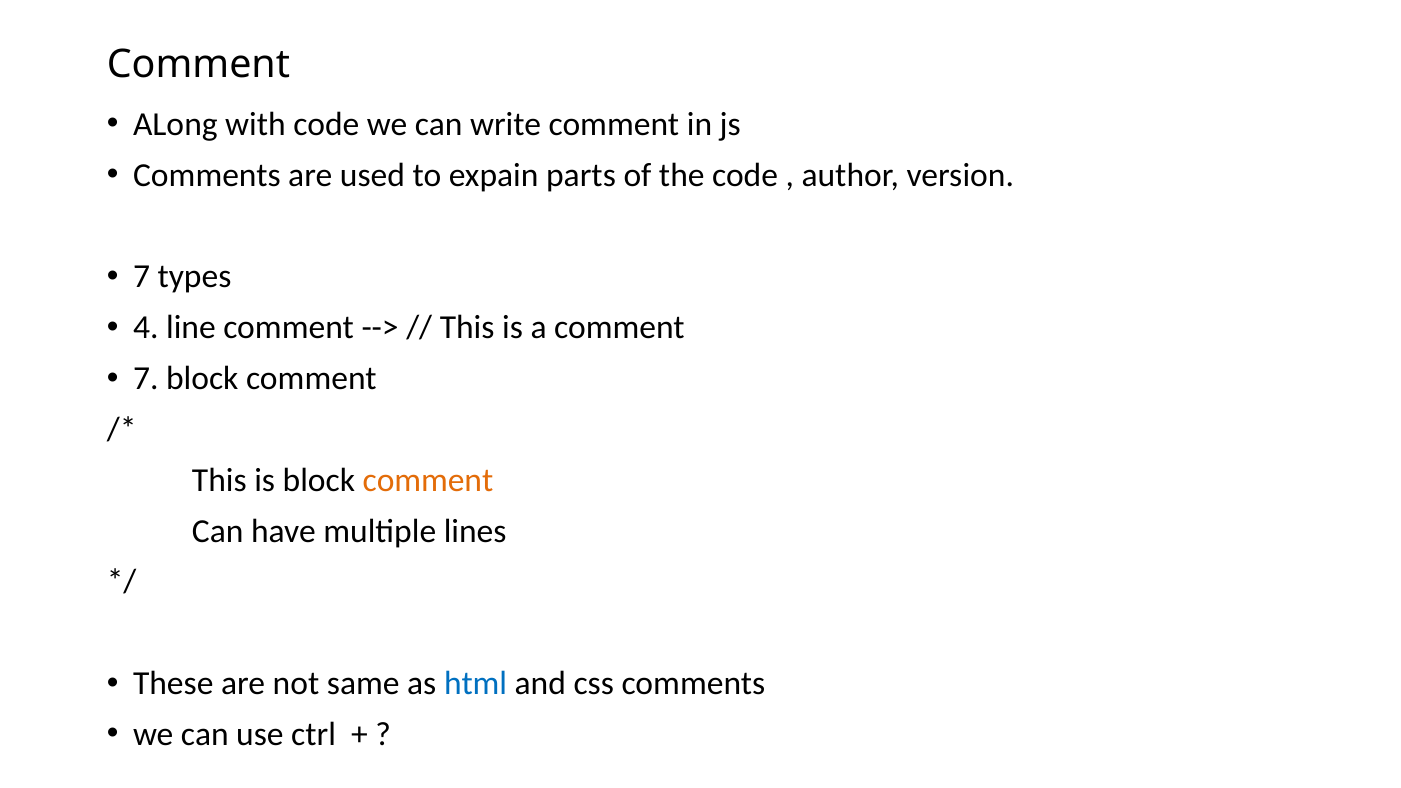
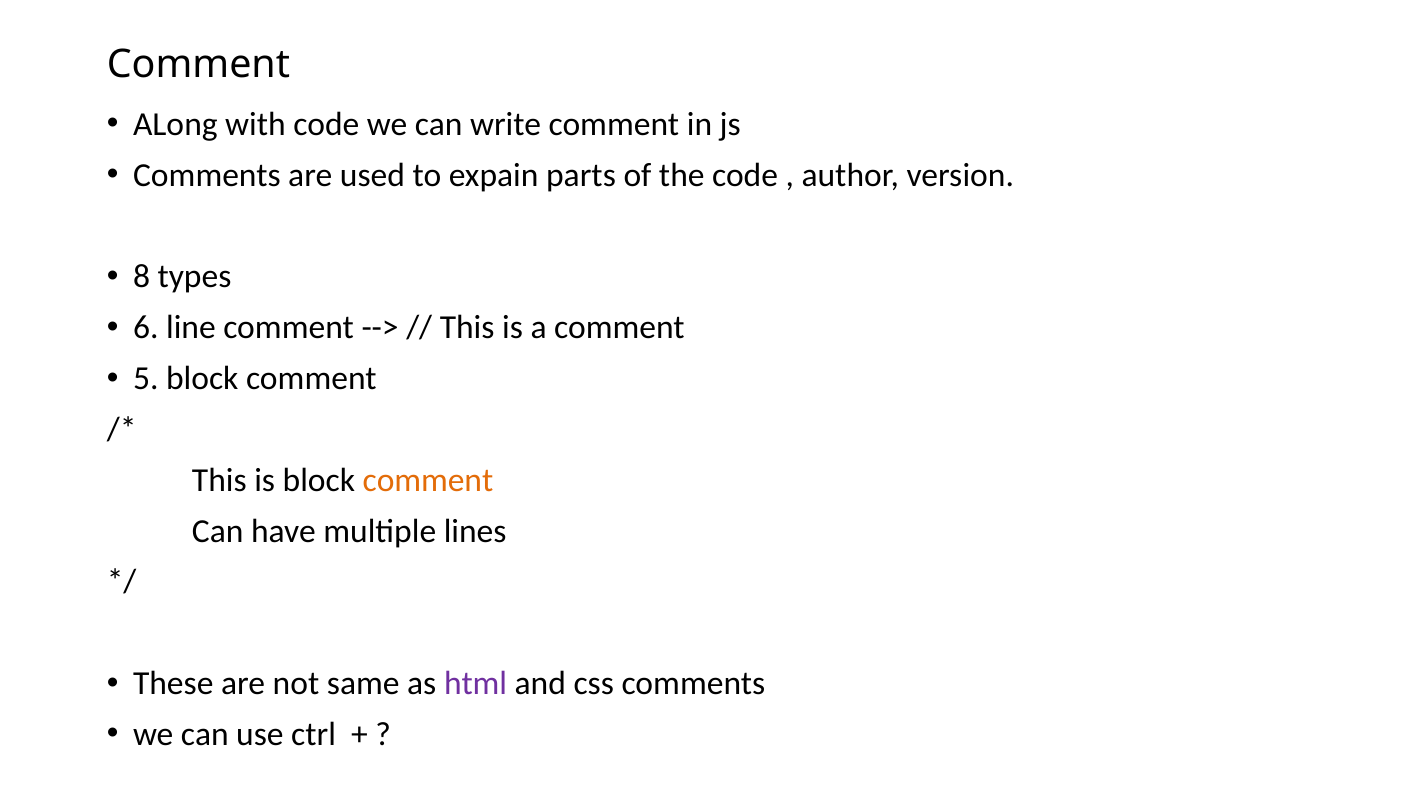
7 at (142, 277): 7 -> 8
4: 4 -> 6
7 at (146, 378): 7 -> 5
html colour: blue -> purple
